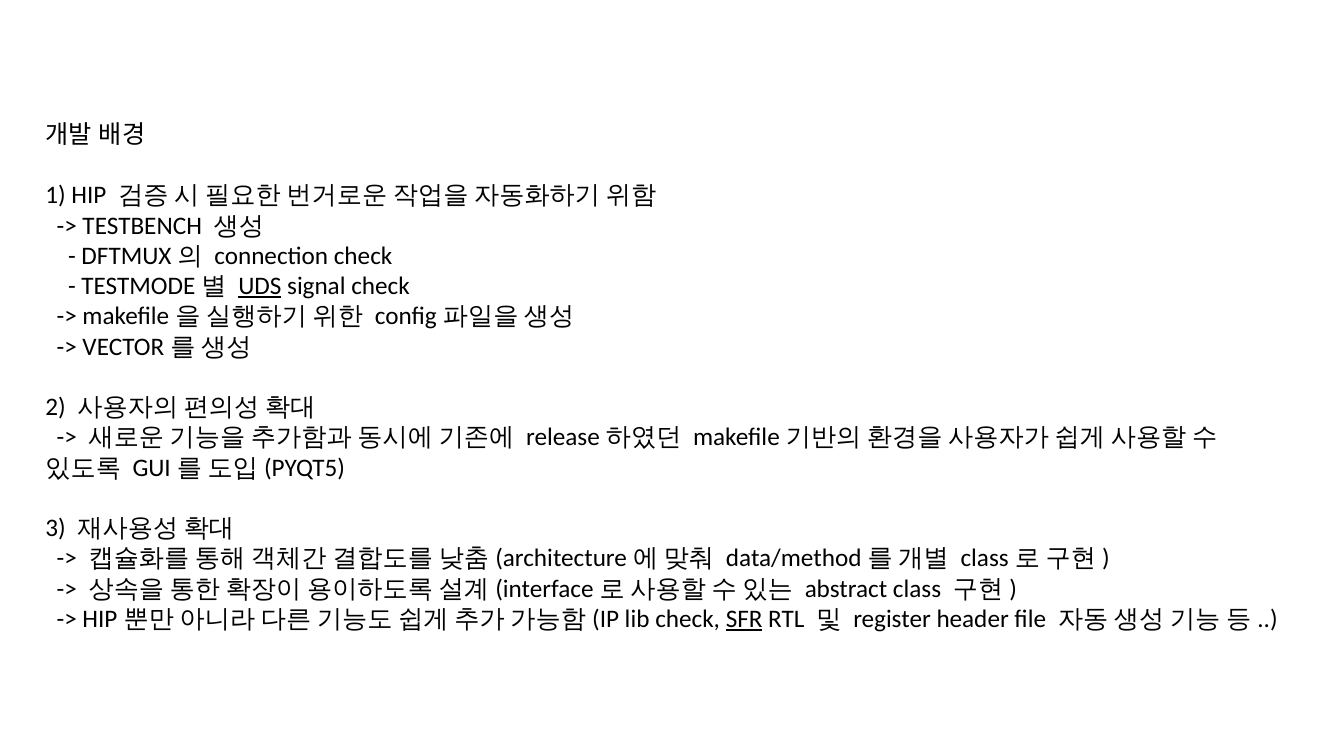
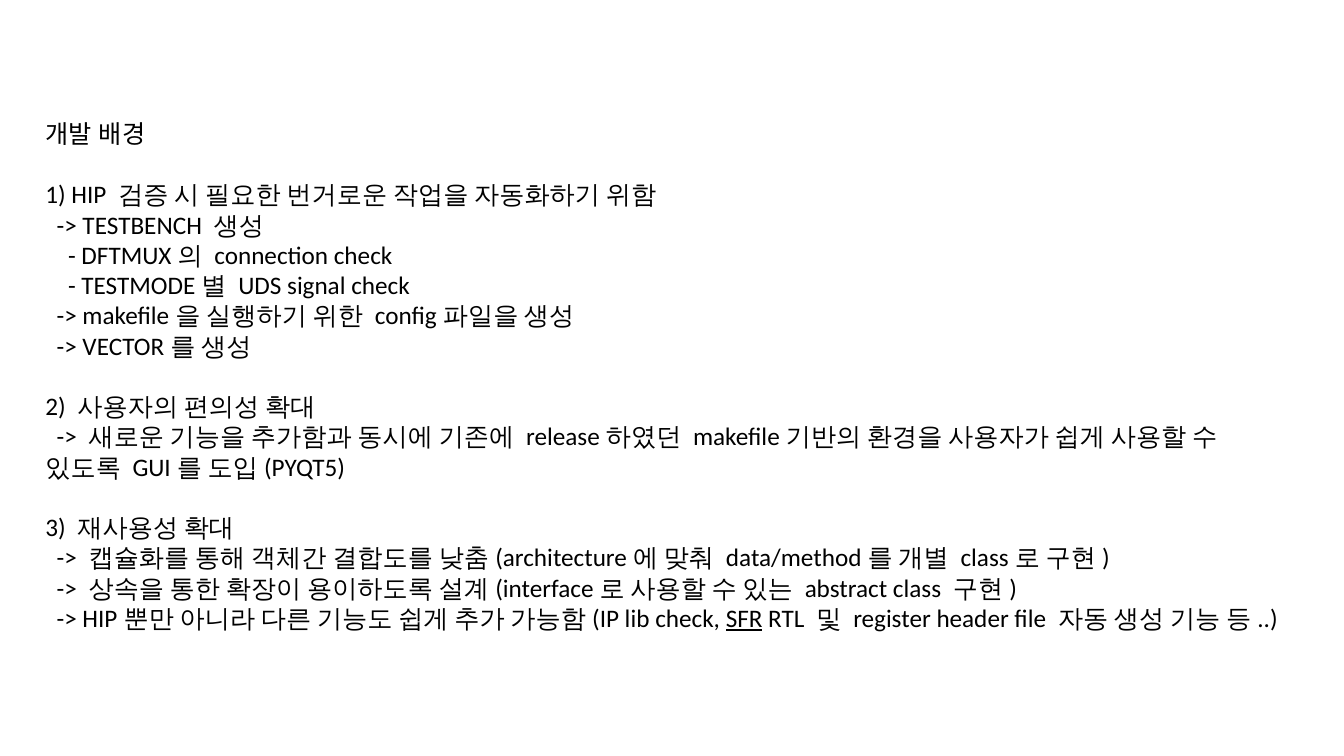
UDS underline: present -> none
